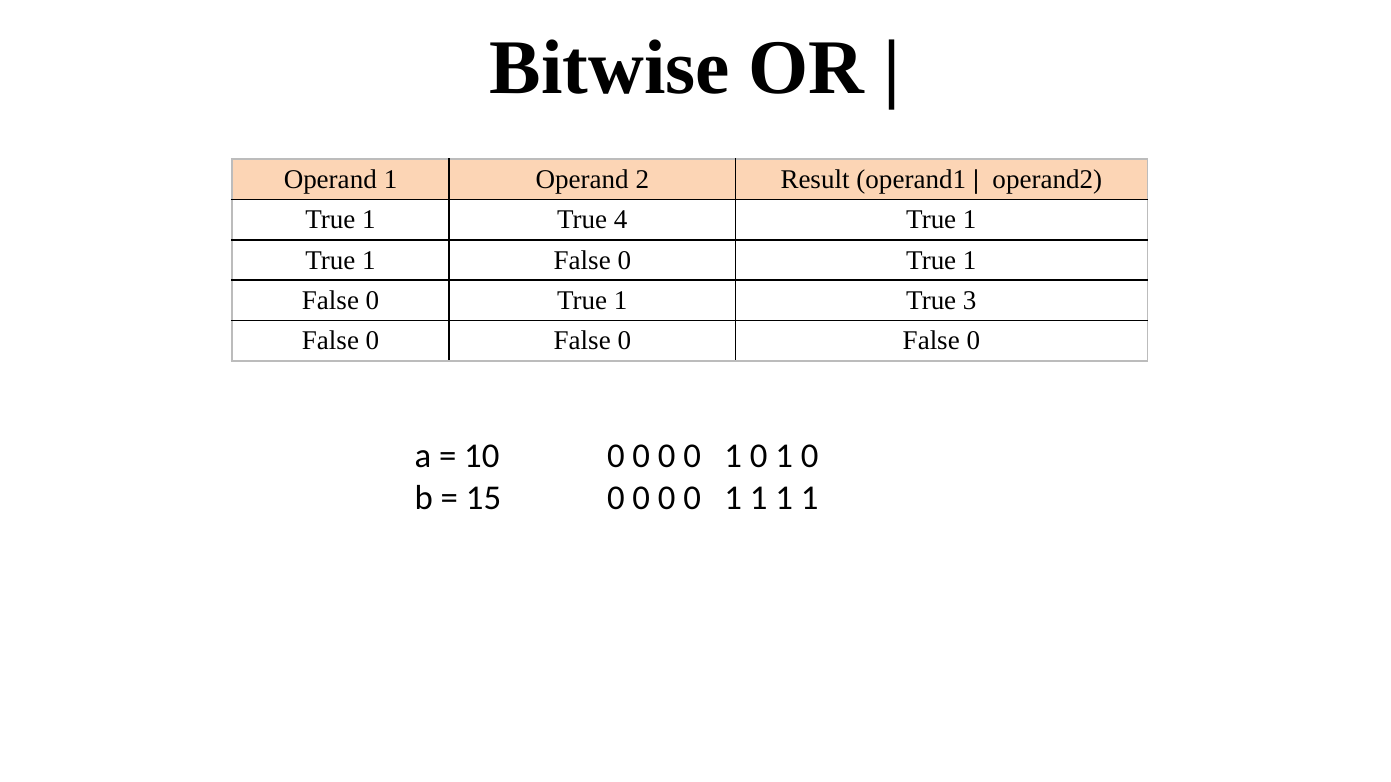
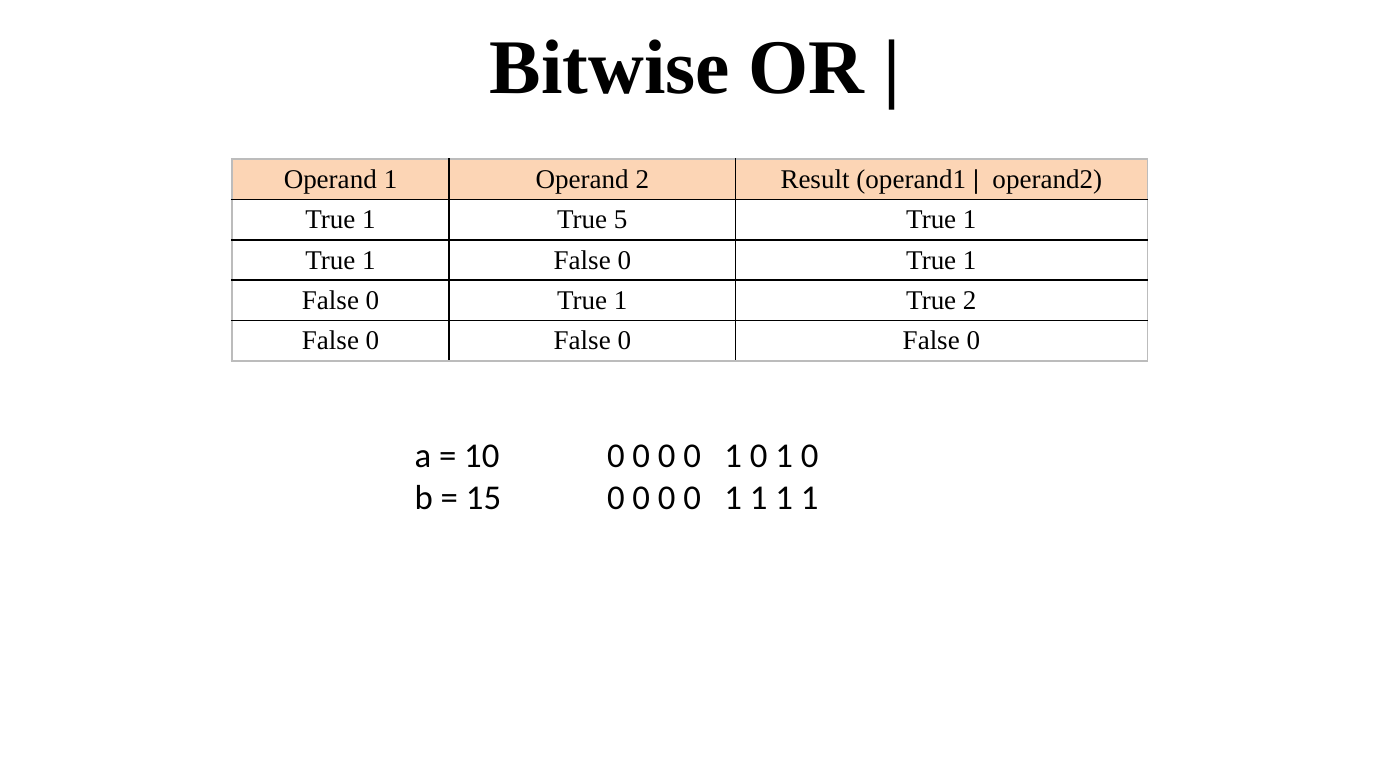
4: 4 -> 5
True 3: 3 -> 2
